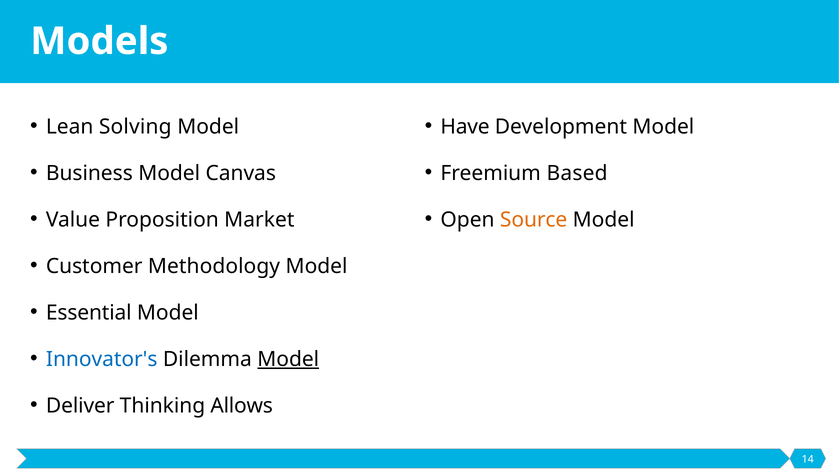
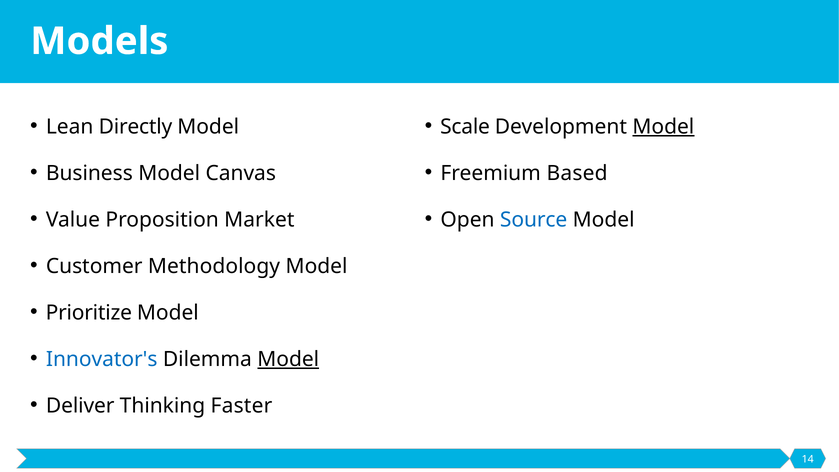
Solving: Solving -> Directly
Have: Have -> Scale
Model at (663, 127) underline: none -> present
Source colour: orange -> blue
Essential: Essential -> Prioritize
Allows: Allows -> Faster
